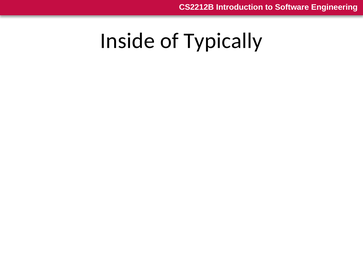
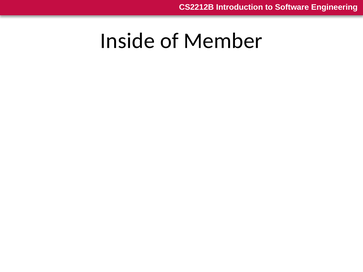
Typically: Typically -> Member
